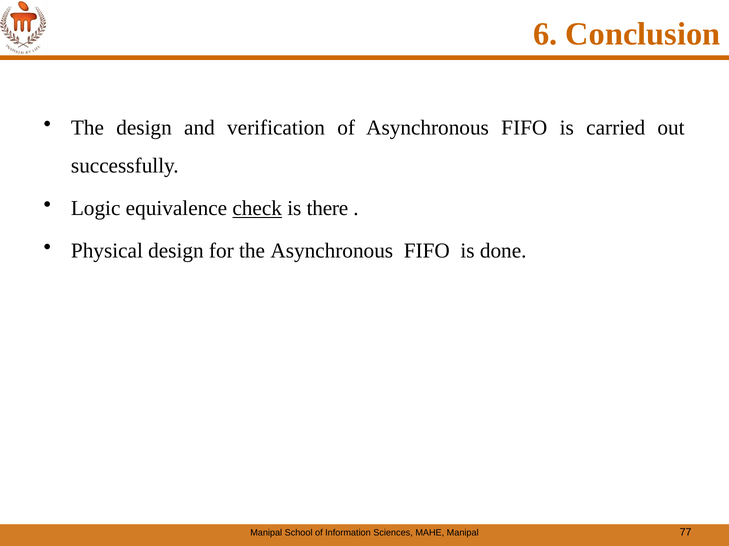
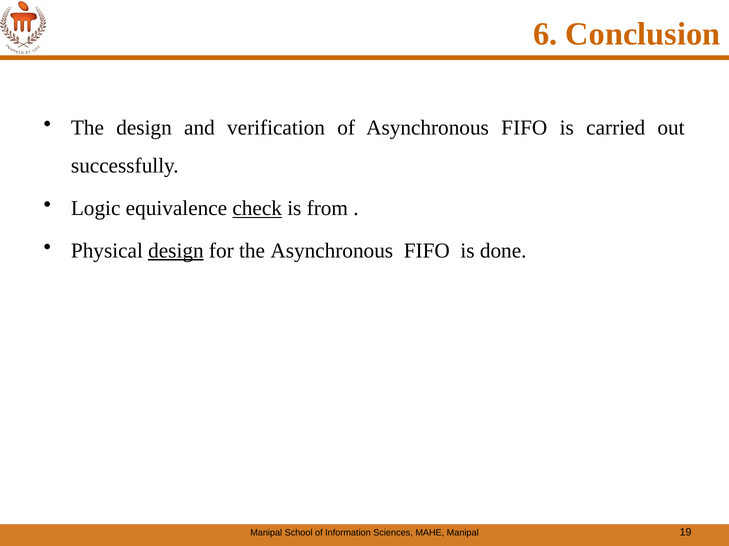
there: there -> from
design at (176, 251) underline: none -> present
77: 77 -> 19
